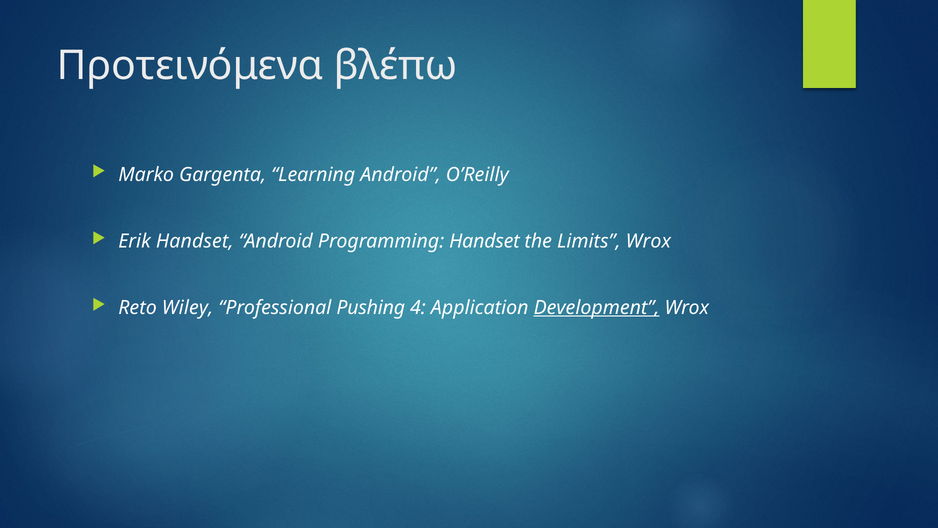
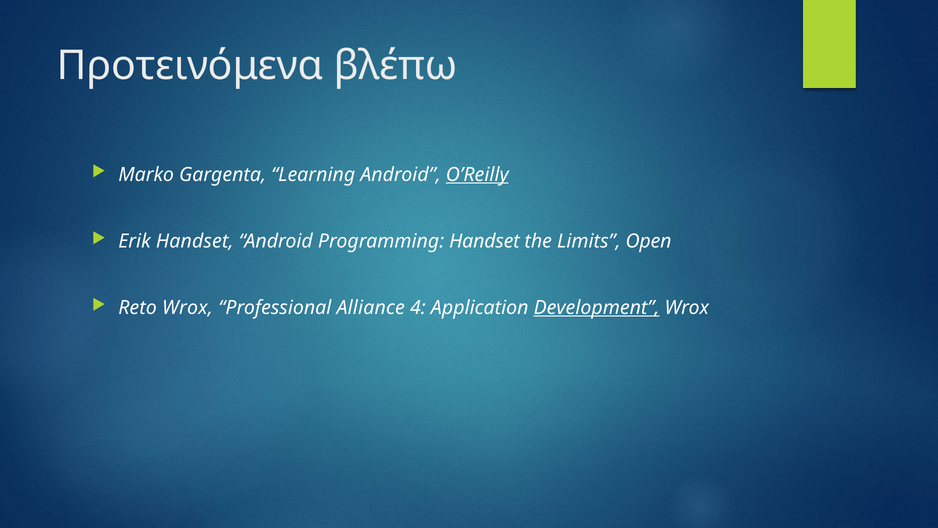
O’Reilly underline: none -> present
Limits Wrox: Wrox -> Open
Reto Wiley: Wiley -> Wrox
Pushing: Pushing -> Alliance
